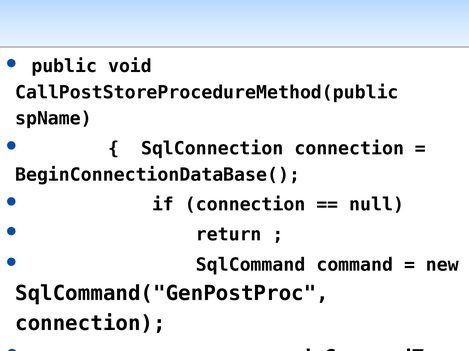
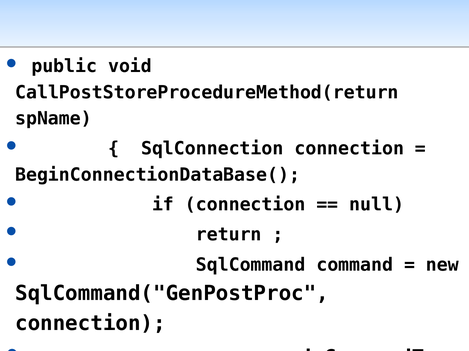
CallPostStoreProcedureMethod(public: CallPostStoreProcedureMethod(public -> CallPostStoreProcedureMethod(return
